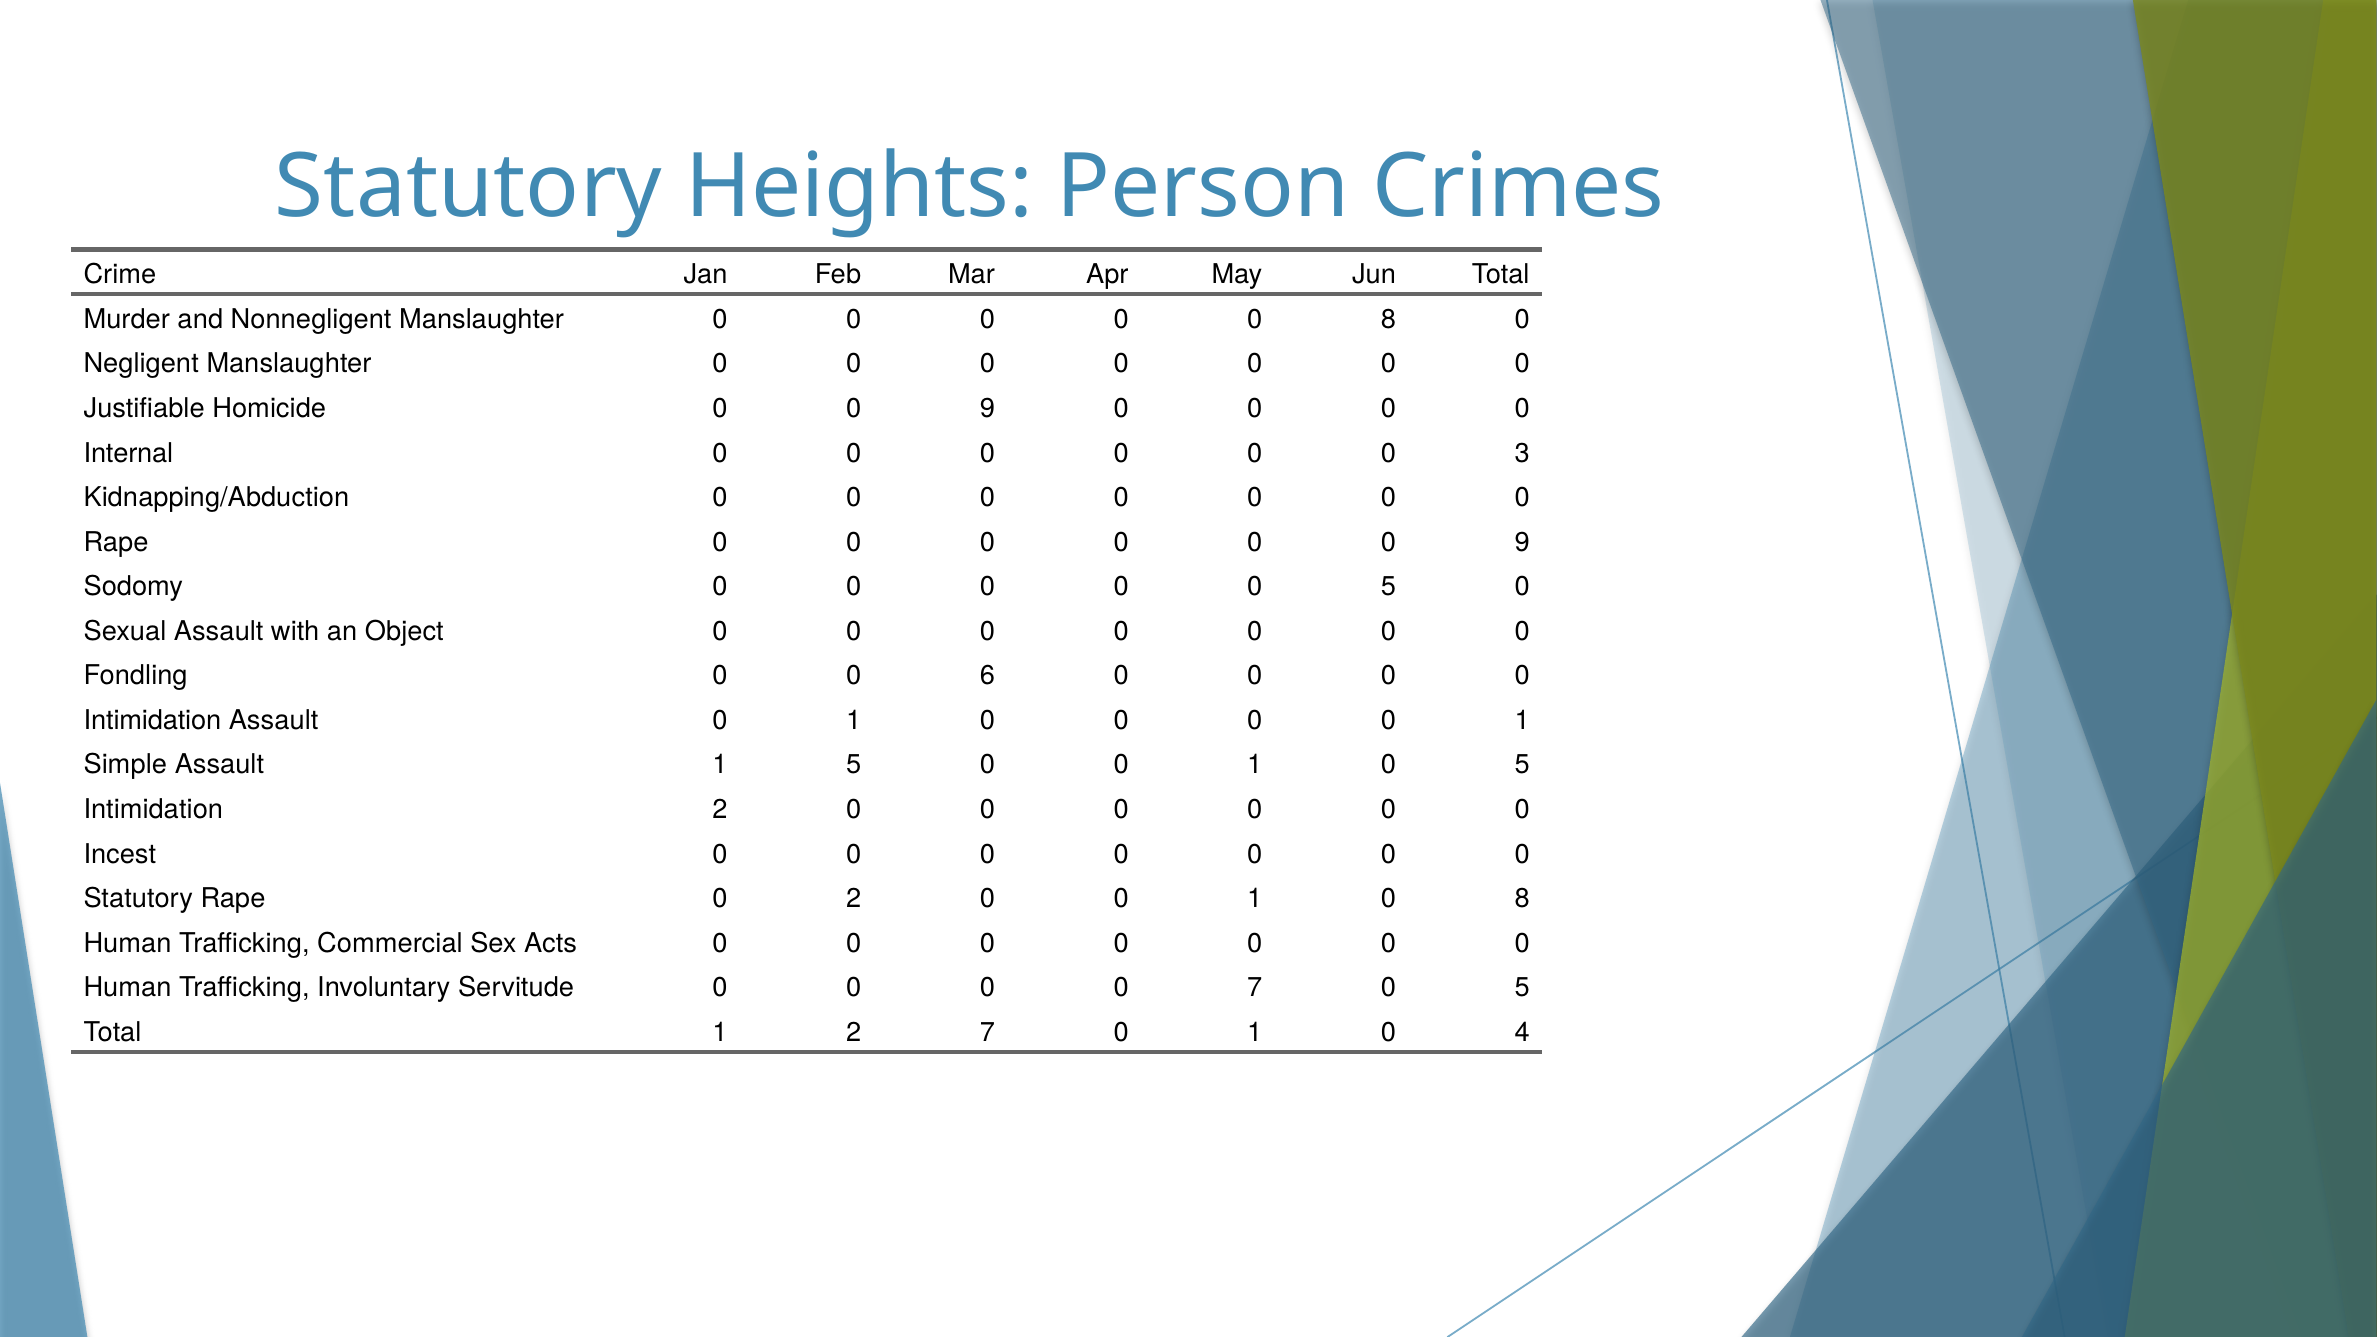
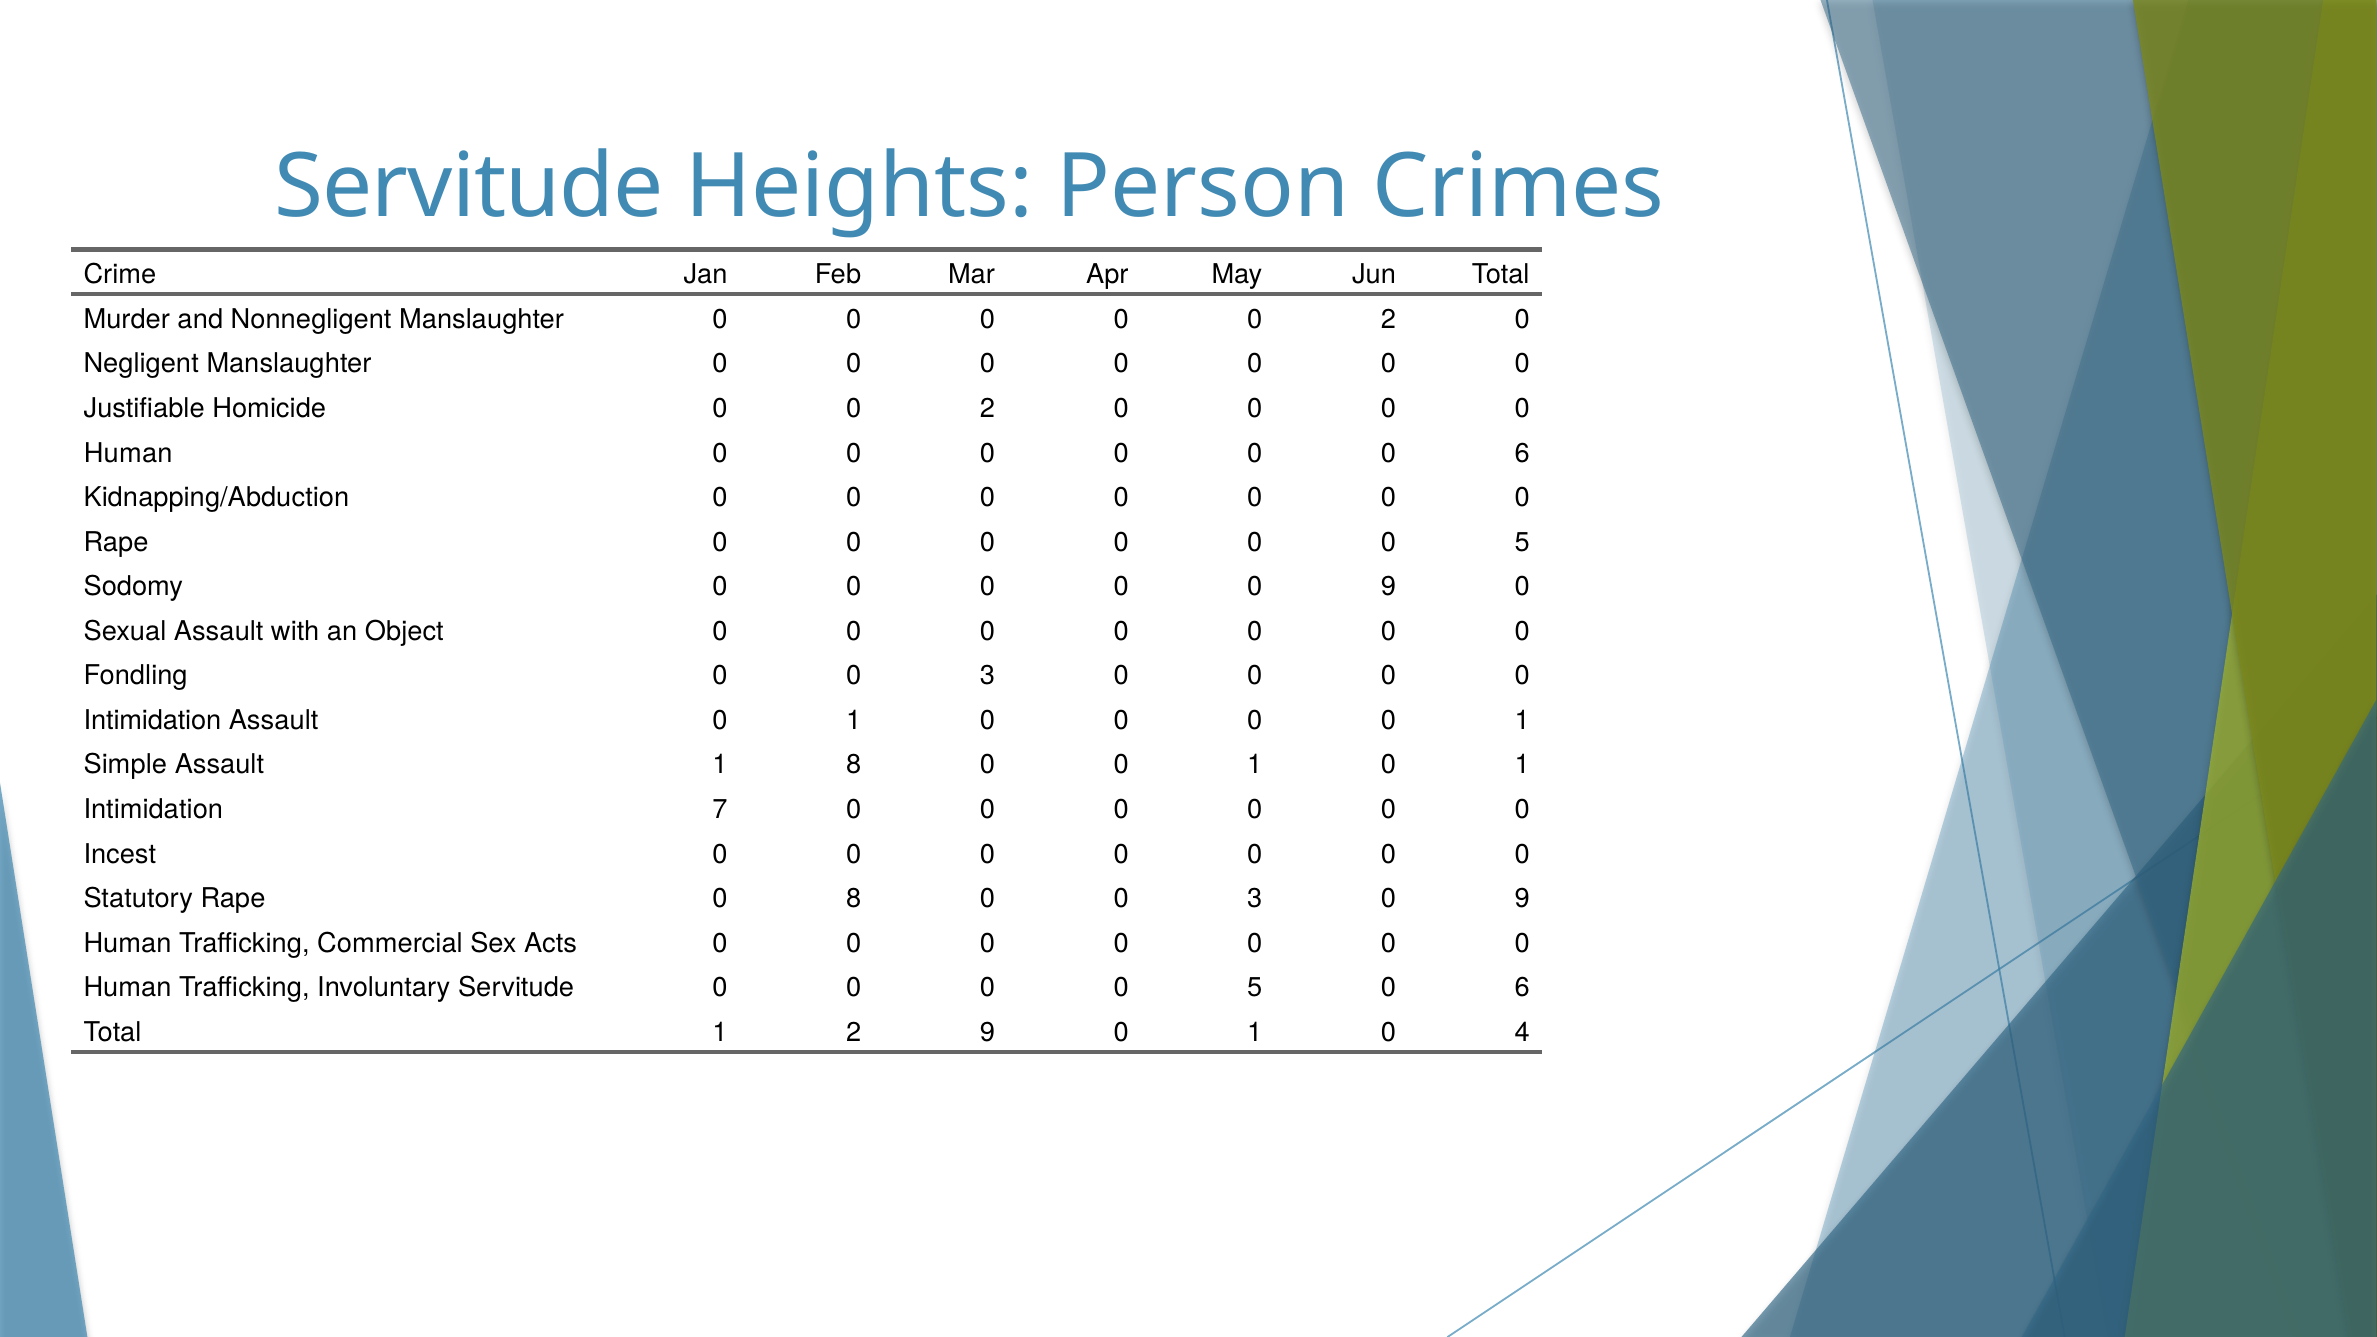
Statutory at (469, 187): Statutory -> Servitude
0 0 0 8: 8 -> 2
Homicide 0 0 9: 9 -> 2
Internal at (128, 453): Internal -> Human
0 0 3: 3 -> 6
9 at (1522, 542): 9 -> 5
0 0 5: 5 -> 9
Fondling 0 0 6: 6 -> 3
1 5: 5 -> 8
1 0 5: 5 -> 1
Intimidation 2: 2 -> 7
0 2: 2 -> 8
1 at (1255, 899): 1 -> 3
8 at (1522, 899): 8 -> 9
7 at (1255, 988): 7 -> 5
5 at (1522, 988): 5 -> 6
2 7: 7 -> 9
